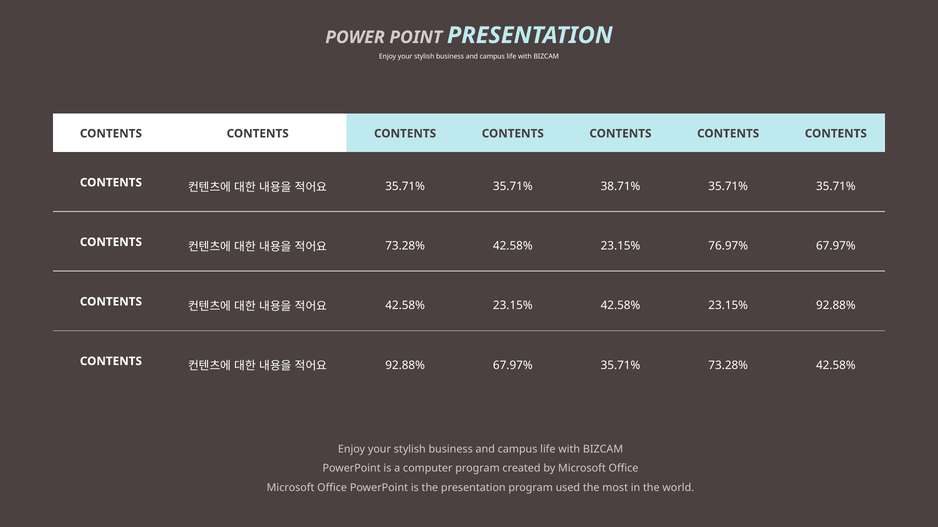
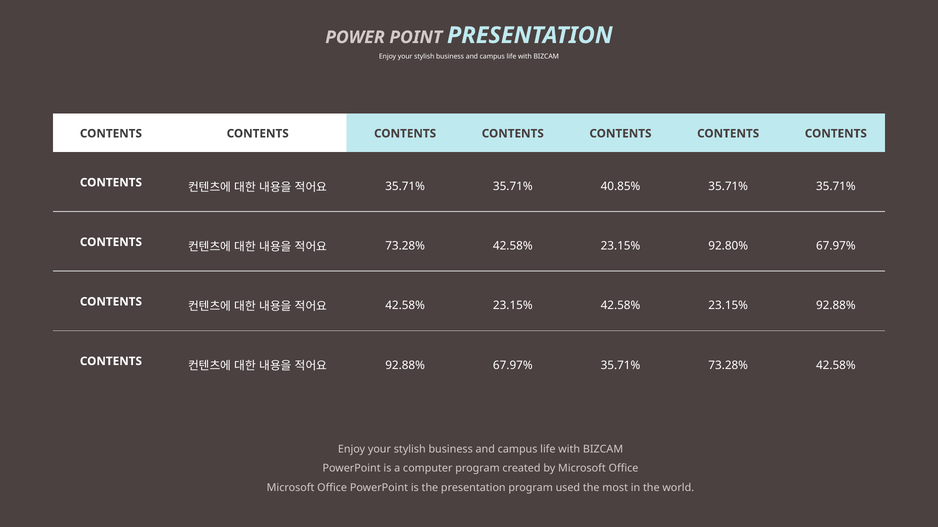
38.71%: 38.71% -> 40.85%
76.97%: 76.97% -> 92.80%
